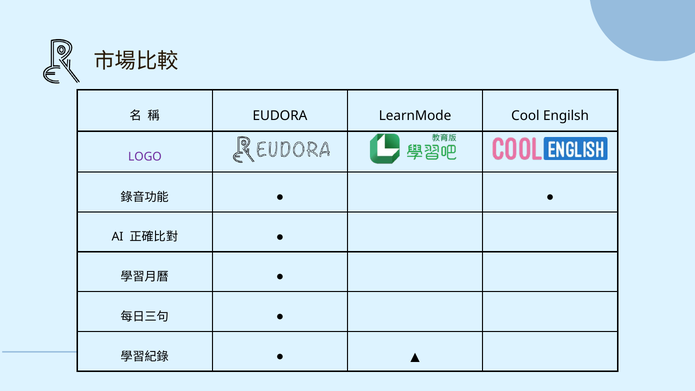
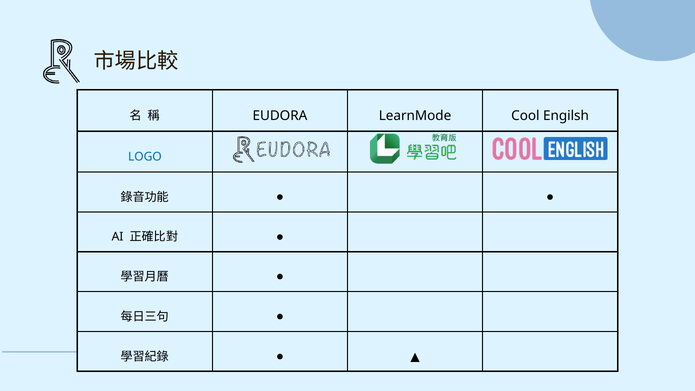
LOGO colour: purple -> blue
